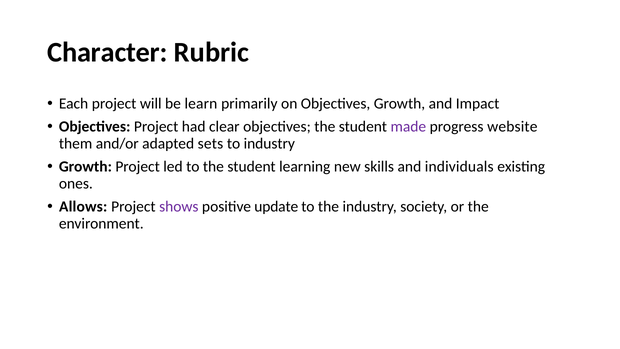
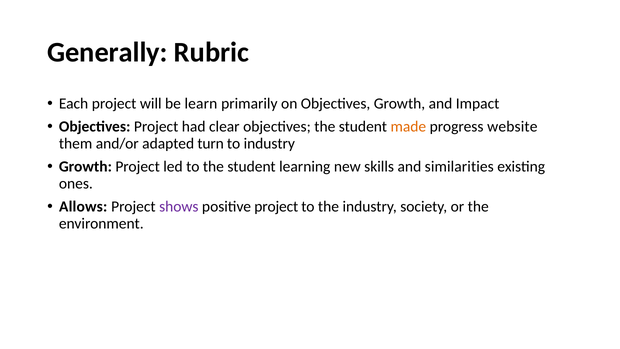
Character: Character -> Generally
made colour: purple -> orange
sets: sets -> turn
individuals: individuals -> similarities
positive update: update -> project
